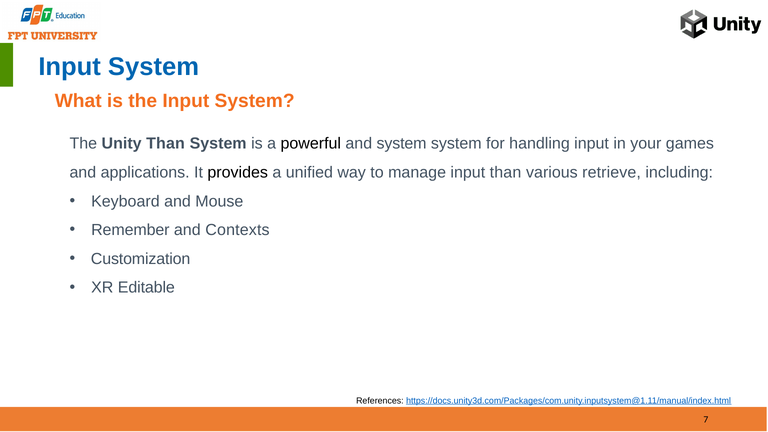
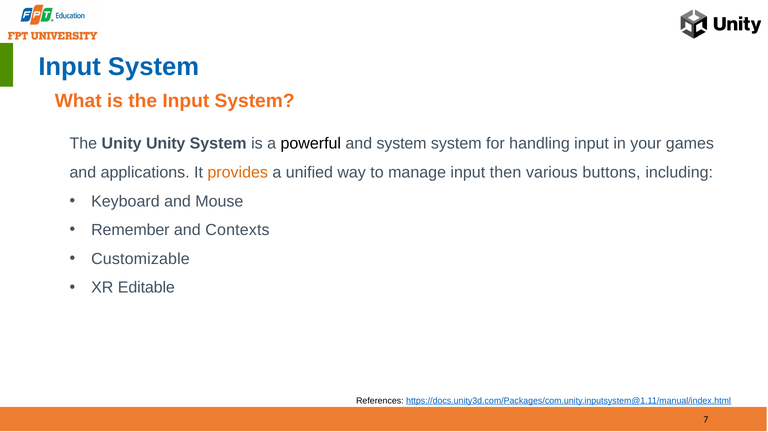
Unity Than: Than -> Unity
provides colour: black -> orange
input than: than -> then
retrieve: retrieve -> buttons
Customization: Customization -> Customizable
